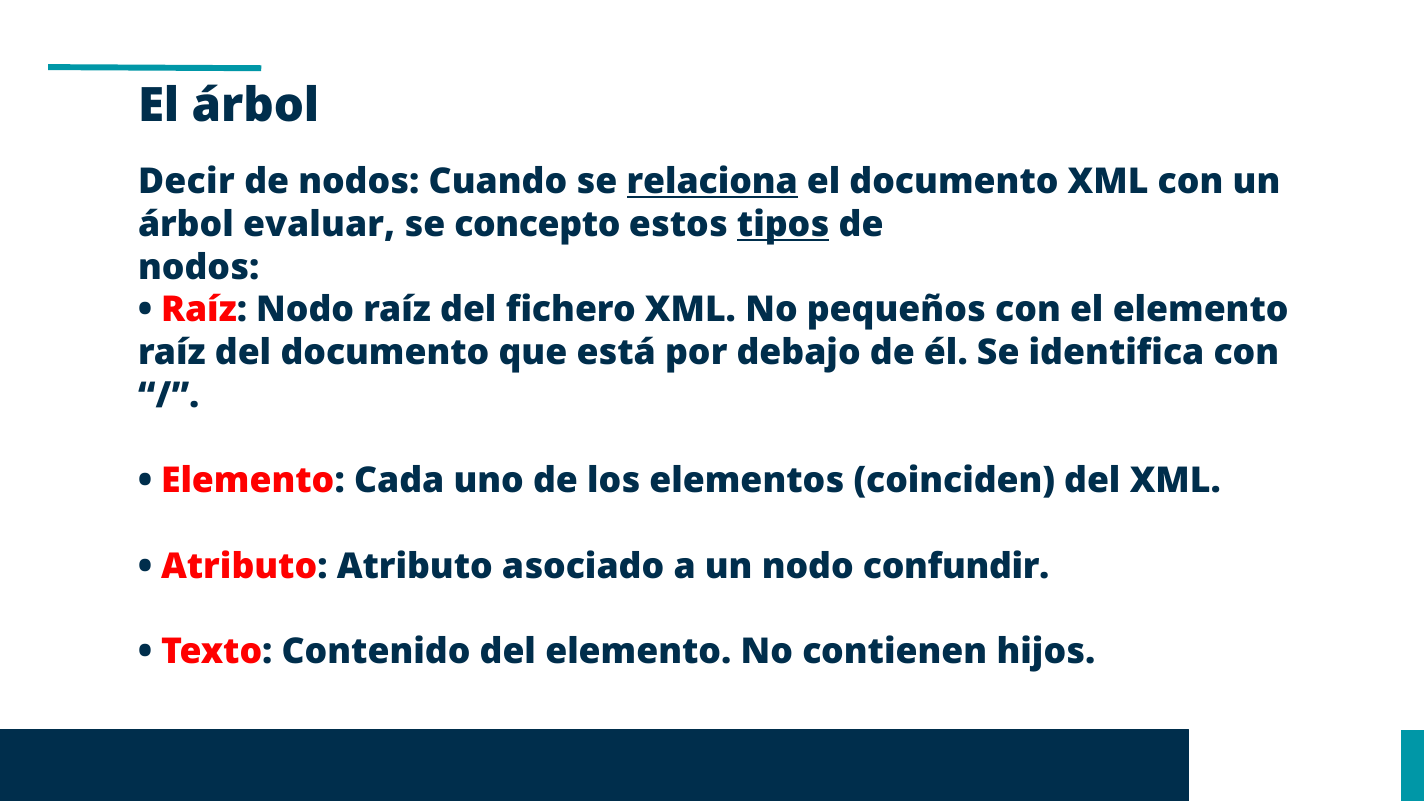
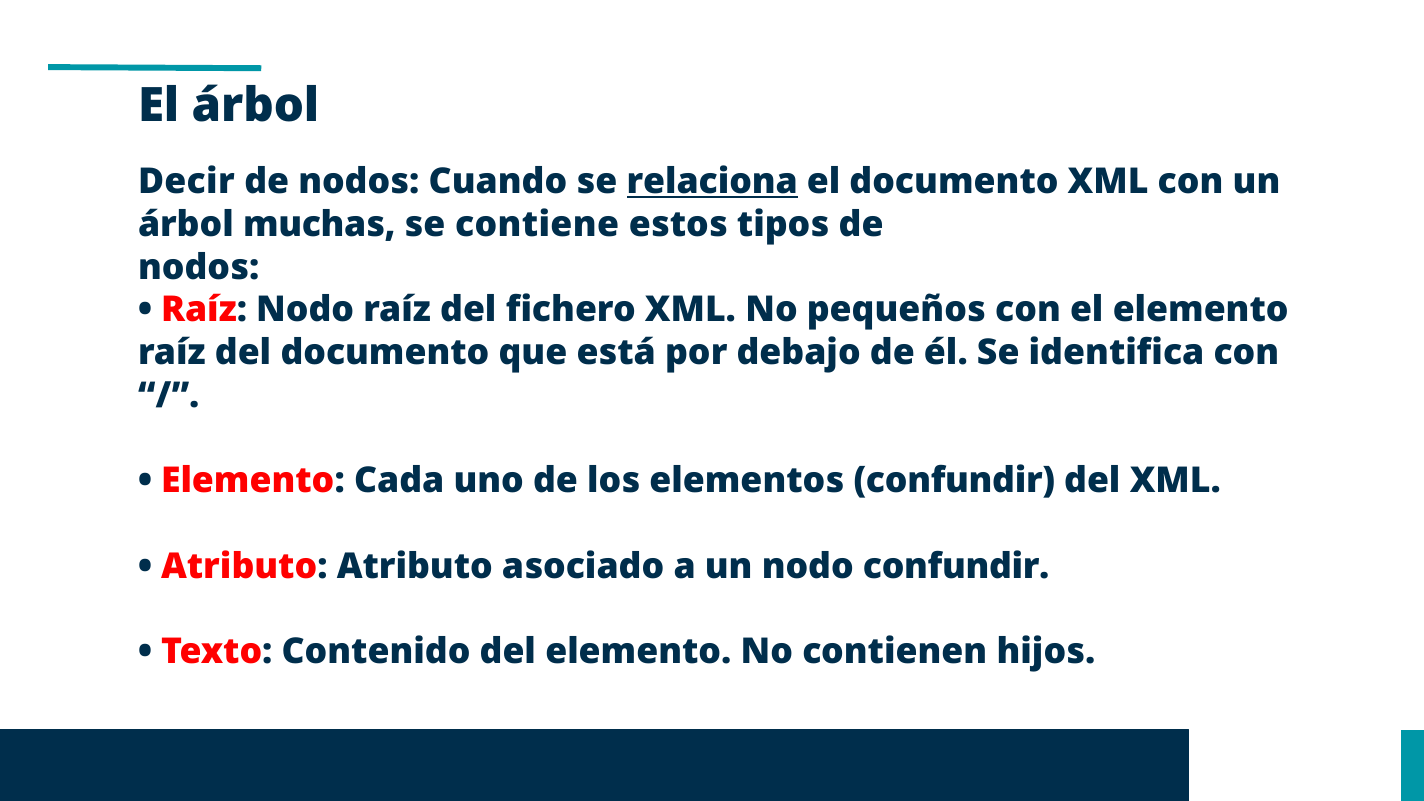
evaluar: evaluar -> muchas
concepto: concepto -> contiene
tipos underline: present -> none
elementos coinciden: coinciden -> confundir
